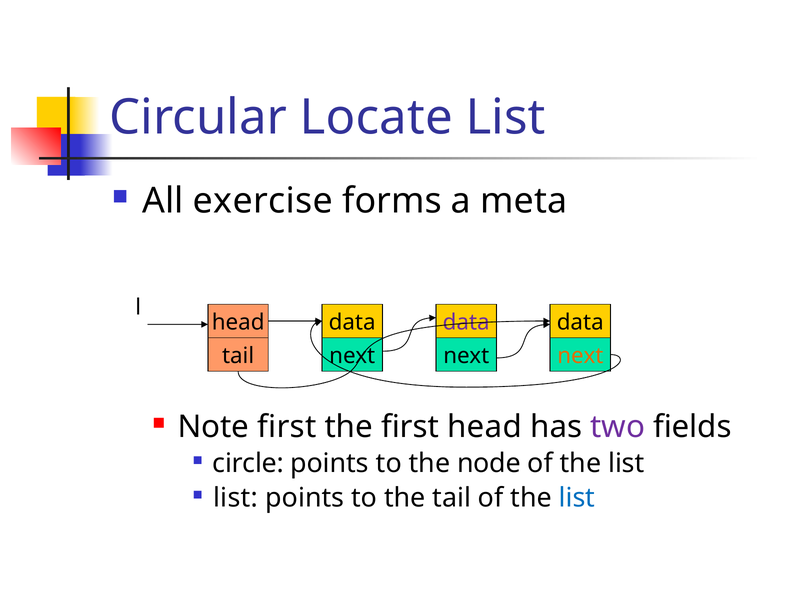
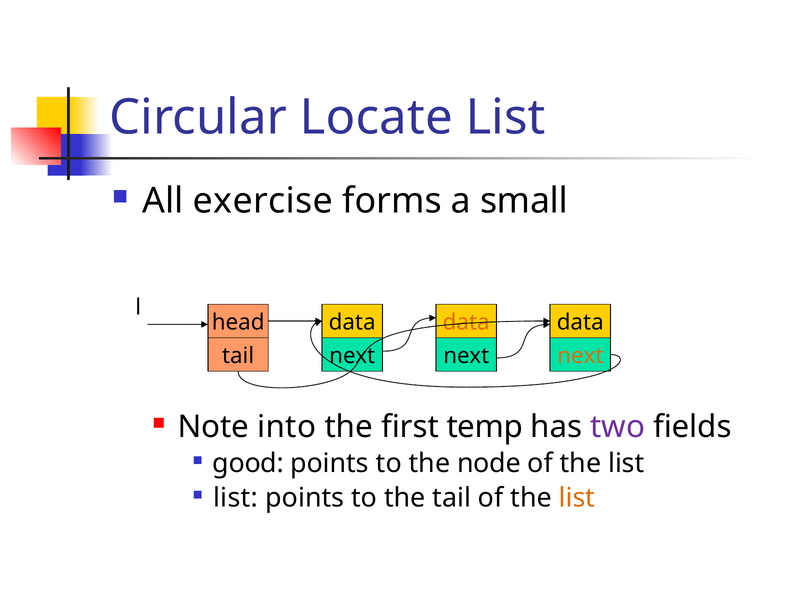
meta: meta -> small
data at (466, 322) colour: purple -> orange
Note first: first -> into
first head: head -> temp
circle: circle -> good
list at (577, 498) colour: blue -> orange
